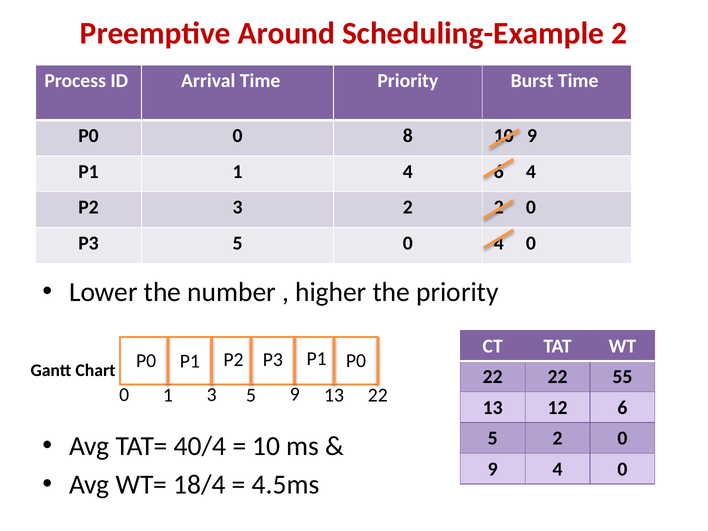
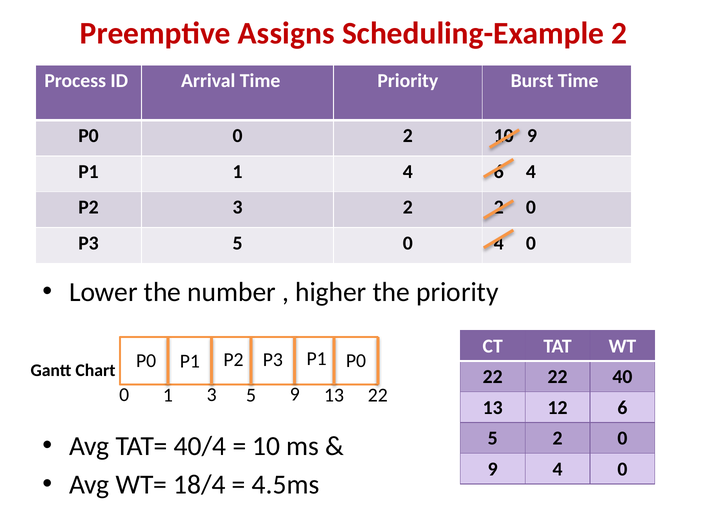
Around: Around -> Assigns
0 8: 8 -> 2
55: 55 -> 40
